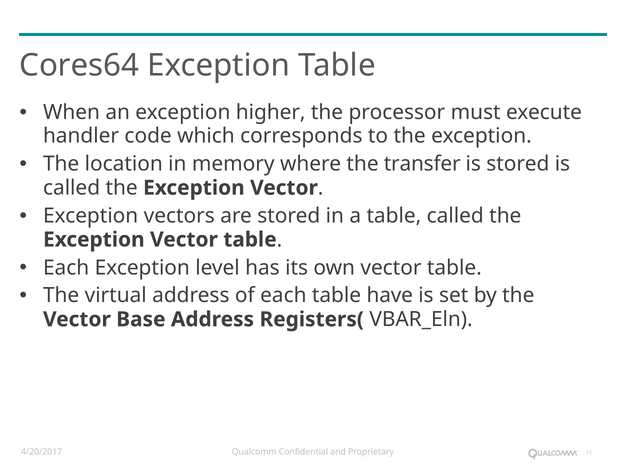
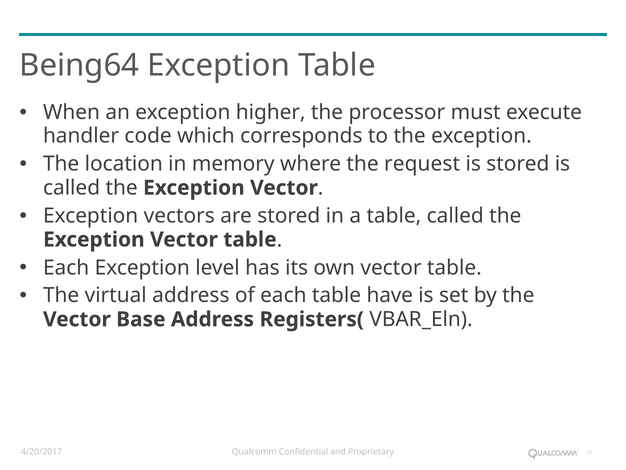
Cores64: Cores64 -> Being64
transfer: transfer -> request
